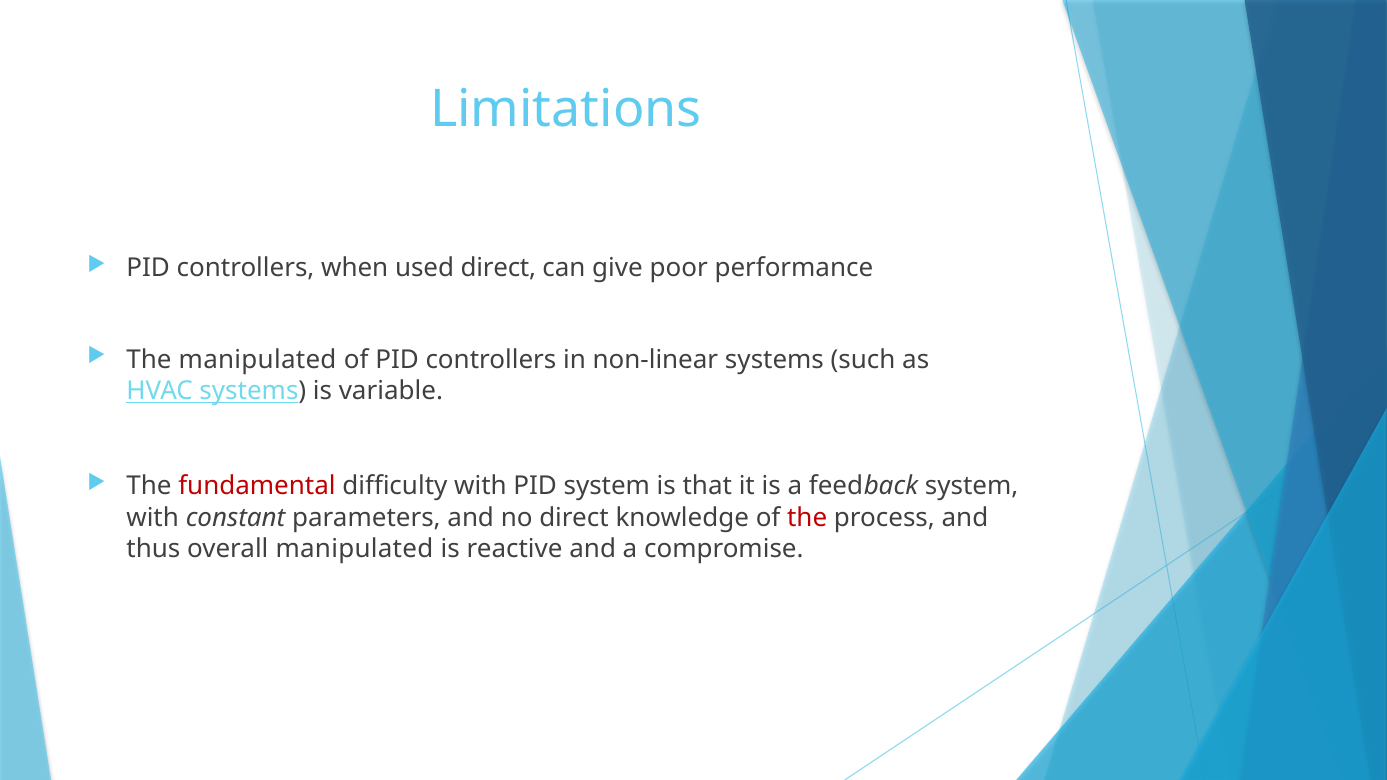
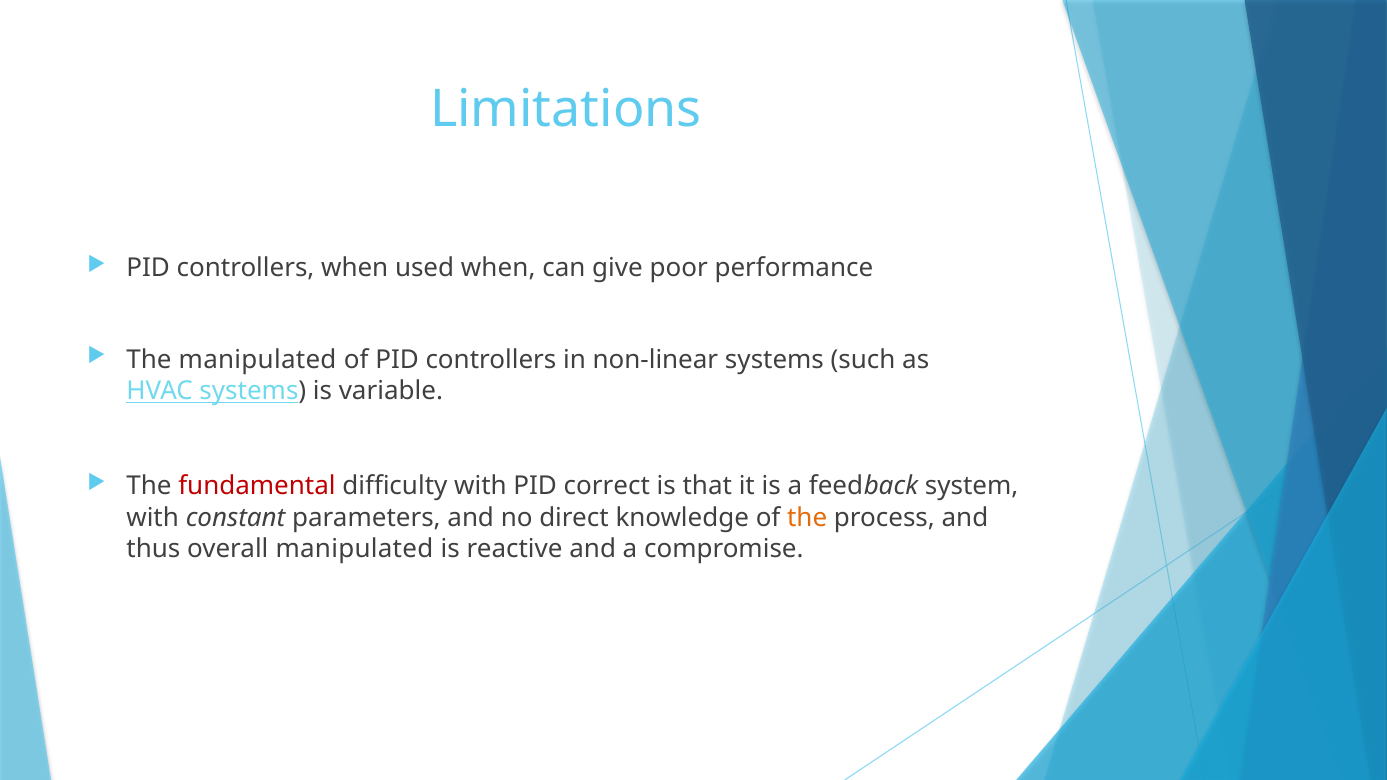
used direct: direct -> when
PID system: system -> correct
the at (807, 518) colour: red -> orange
